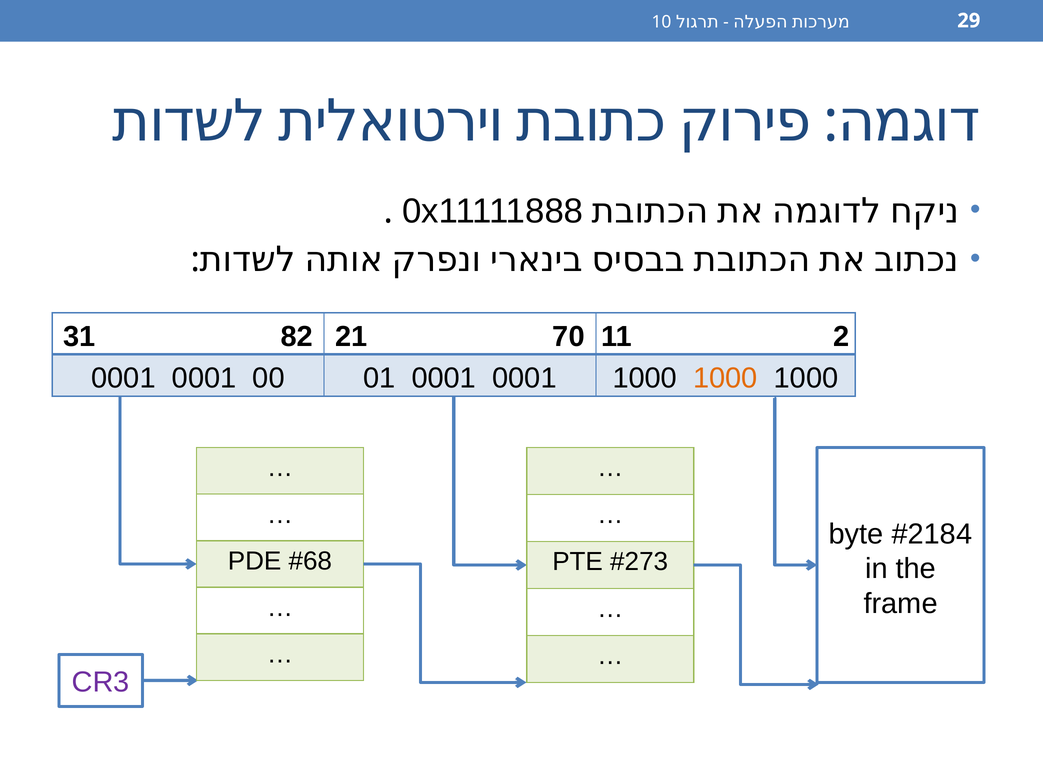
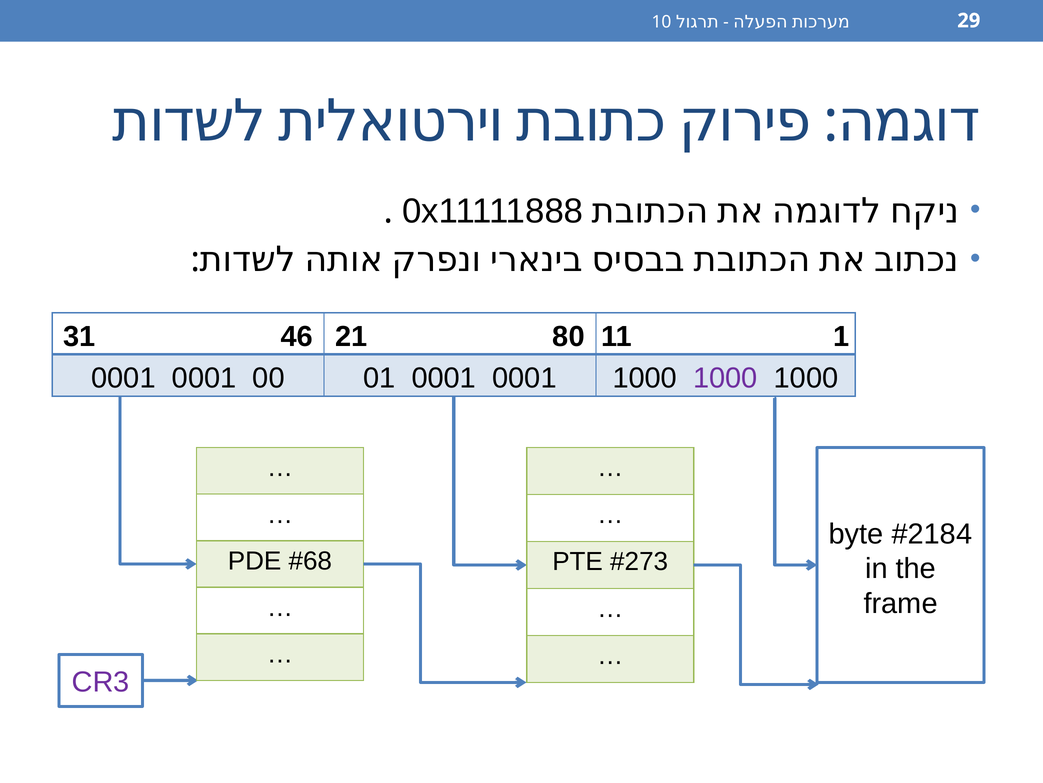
82: 82 -> 46
70: 70 -> 80
2: 2 -> 1
1000 at (725, 378) colour: orange -> purple
